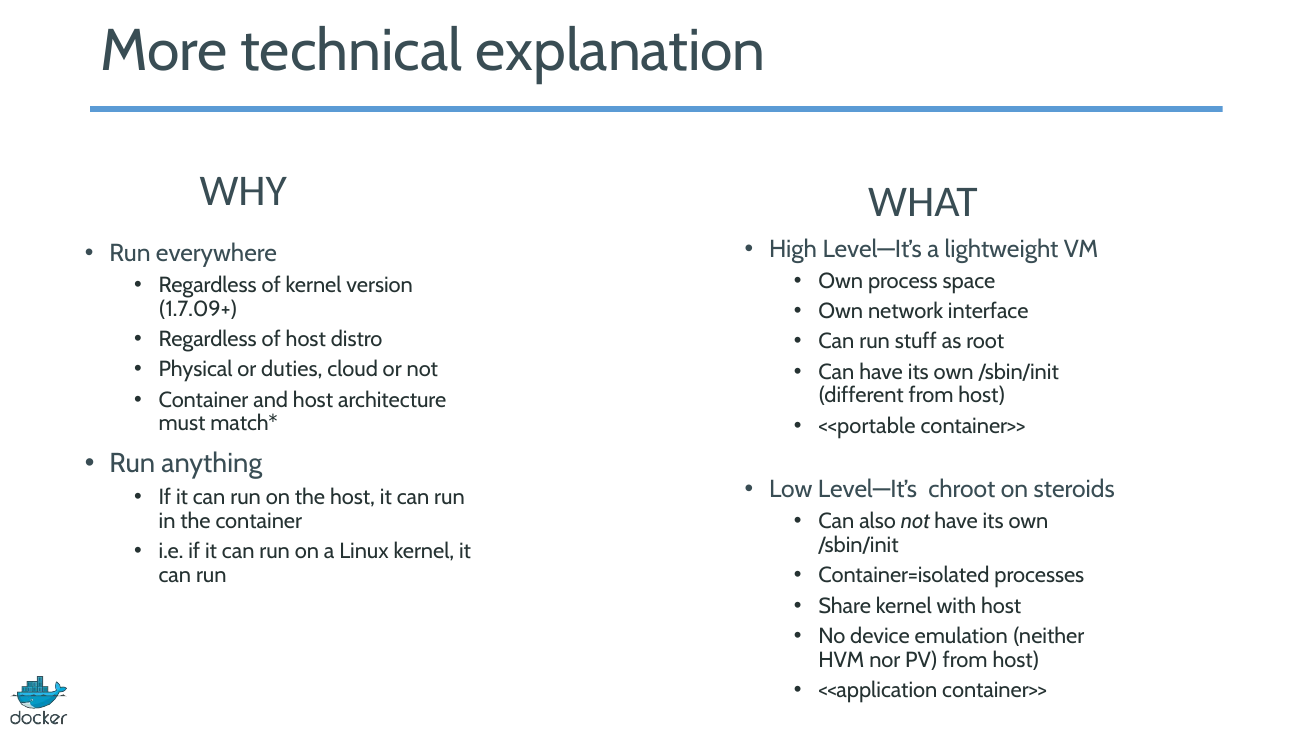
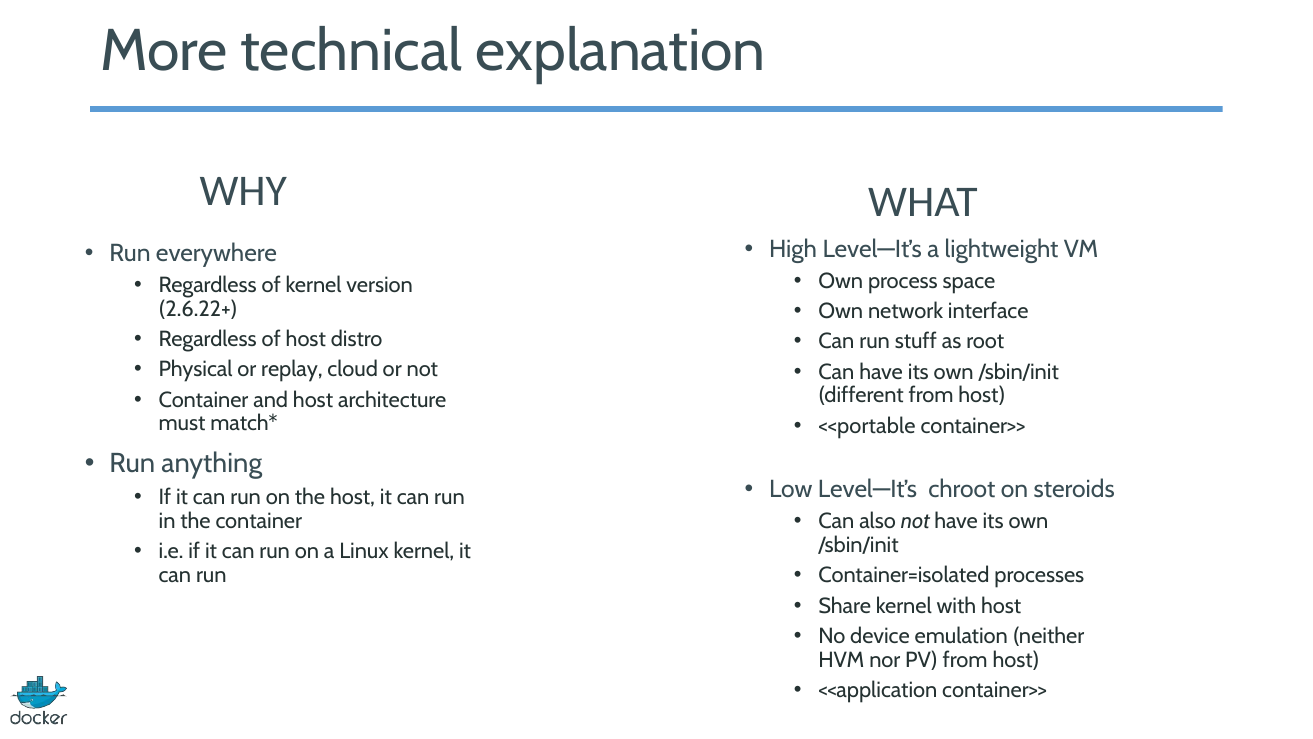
1.7.09+: 1.7.09+ -> 2.6.22+
duties: duties -> replay
